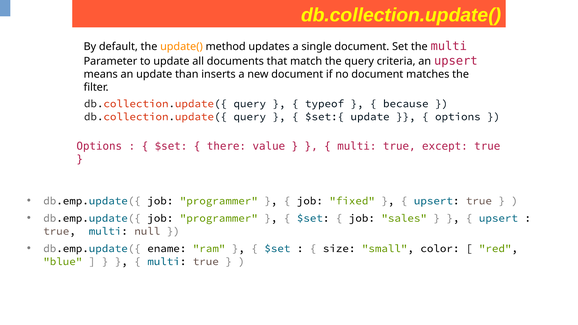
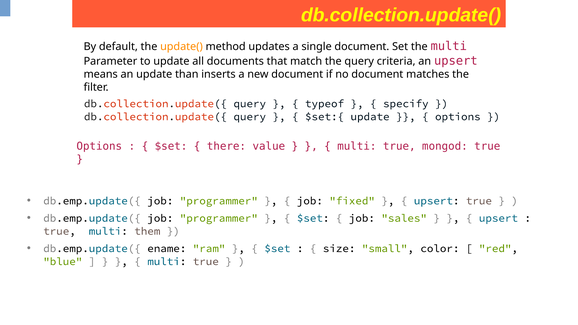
because: because -> specify
except: except -> mongod
null: null -> them
